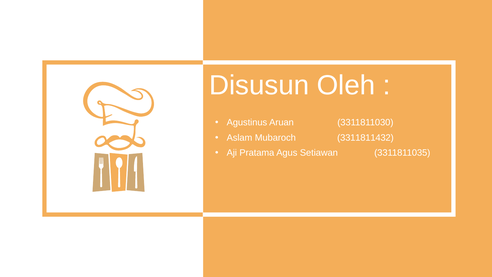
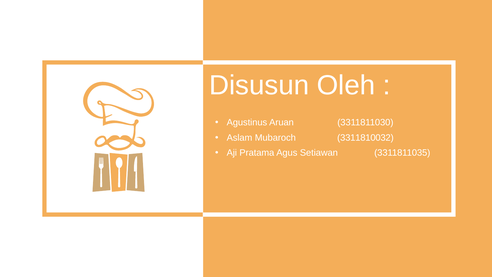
3311811432: 3311811432 -> 3311810032
